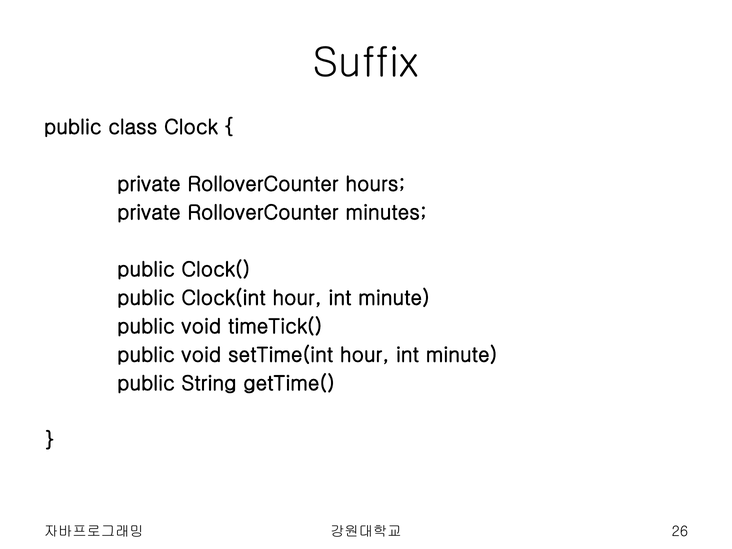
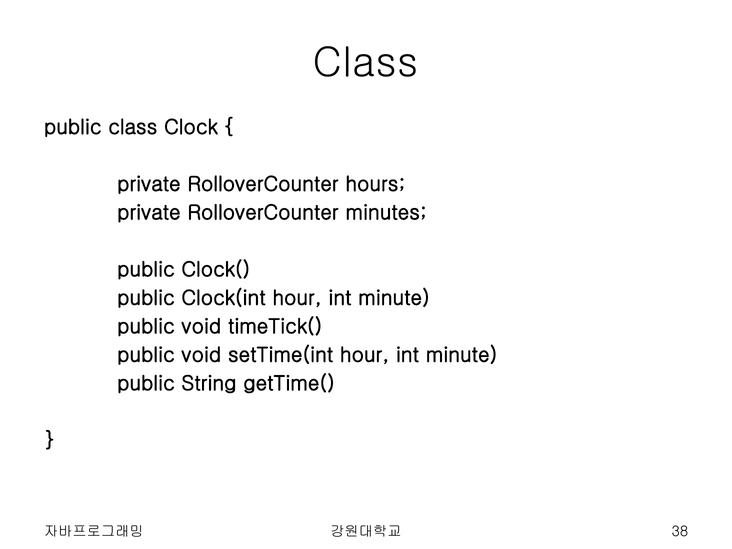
Suffix at (366, 63): Suffix -> Class
26: 26 -> 38
